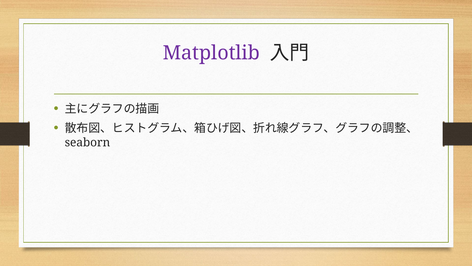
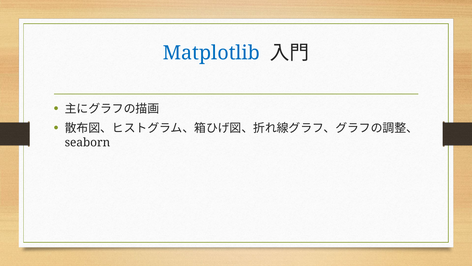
Matplotlib colour: purple -> blue
